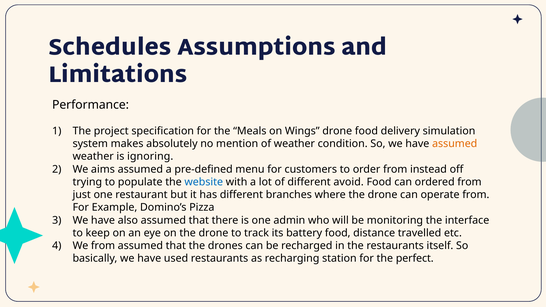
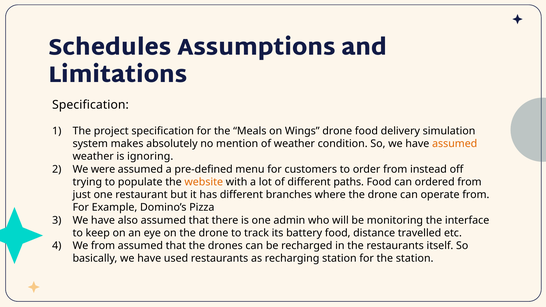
Performance at (91, 105): Performance -> Specification
aims: aims -> were
website colour: blue -> orange
avoid: avoid -> paths
the perfect: perfect -> station
